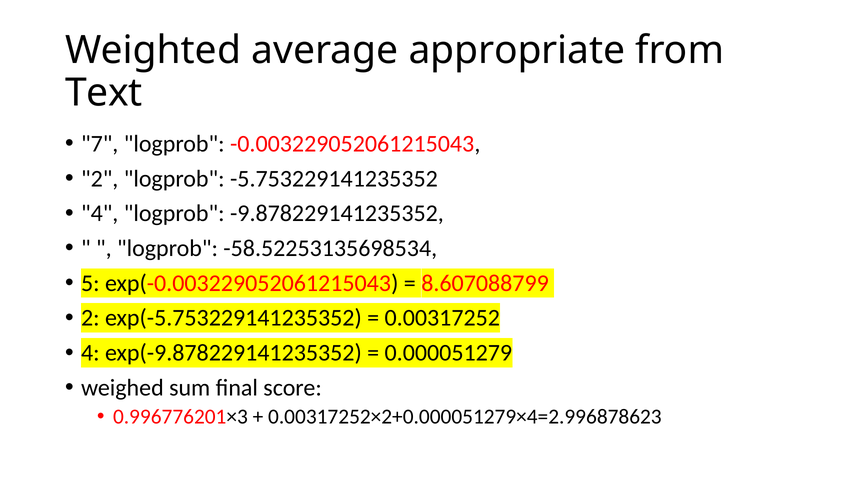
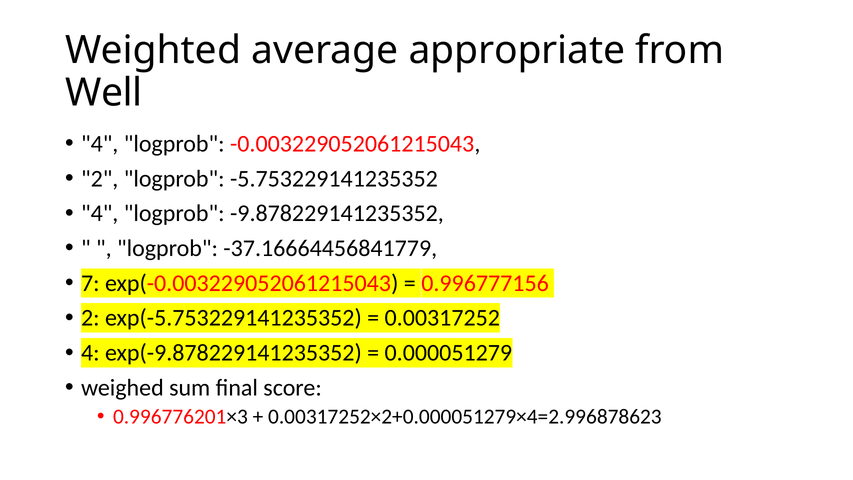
Text: Text -> Well
7 at (100, 144): 7 -> 4
-58.52253135698534: -58.52253135698534 -> -37.16664456841779
5: 5 -> 7
8.607088799: 8.607088799 -> 0.996777156
